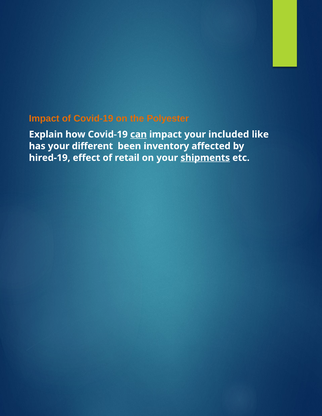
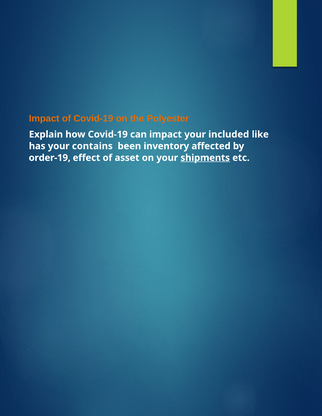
can underline: present -> none
different: different -> contains
hired-19: hired-19 -> order-19
retail: retail -> asset
